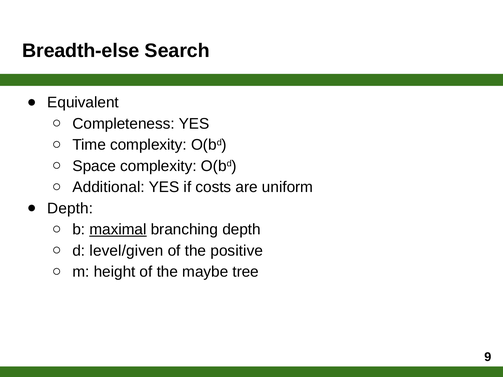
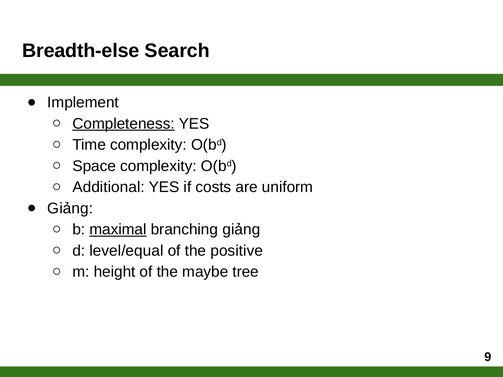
Equivalent: Equivalent -> Implement
Completeness underline: none -> present
Depth at (70, 208): Depth -> Giảng
branching depth: depth -> giảng
level/given: level/given -> level/equal
